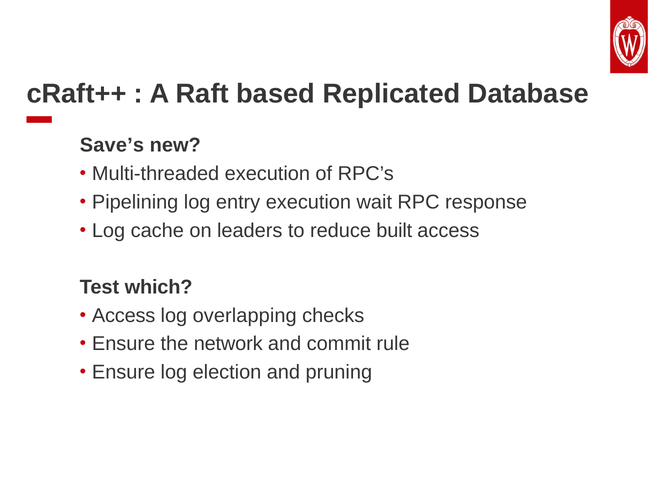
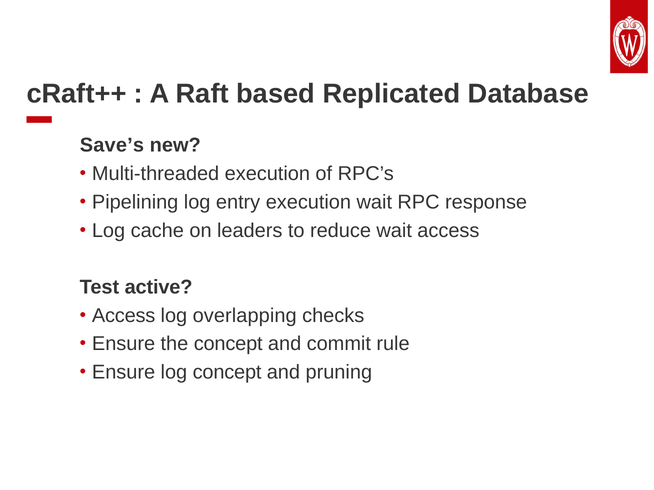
reduce built: built -> wait
which: which -> active
the network: network -> concept
log election: election -> concept
